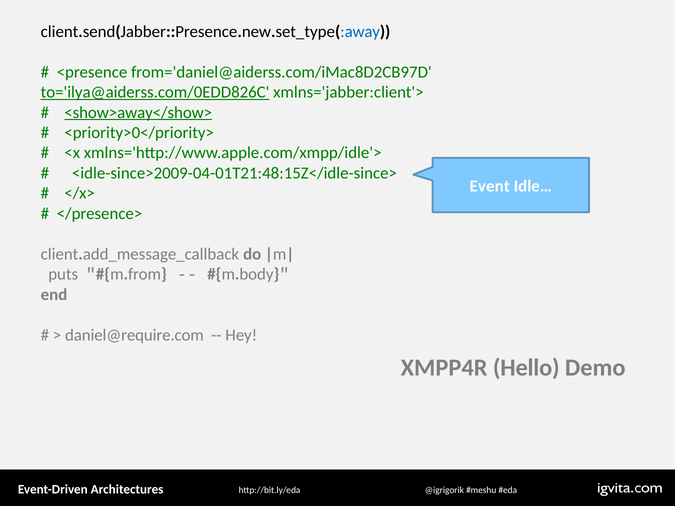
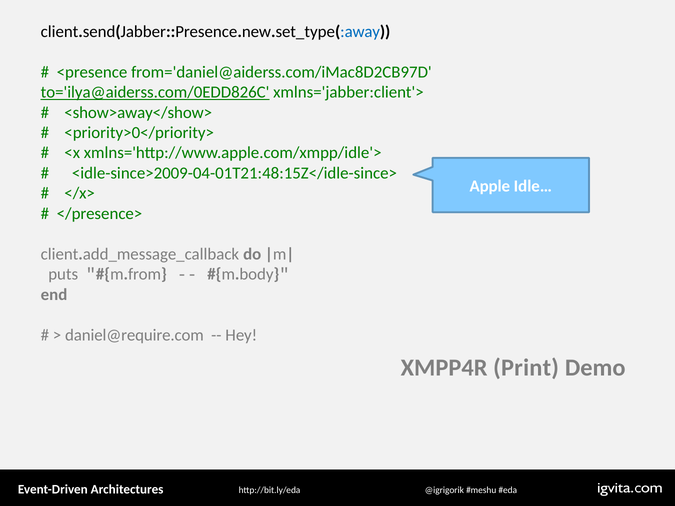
<show>away</show> underline: present -> none
Event: Event -> Apple
Hello: Hello -> Print
